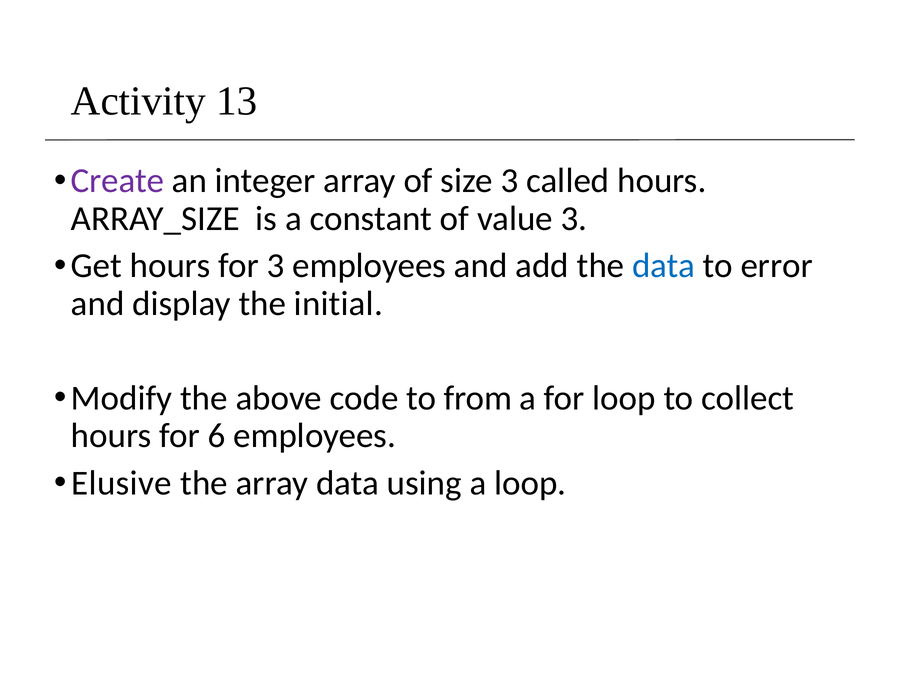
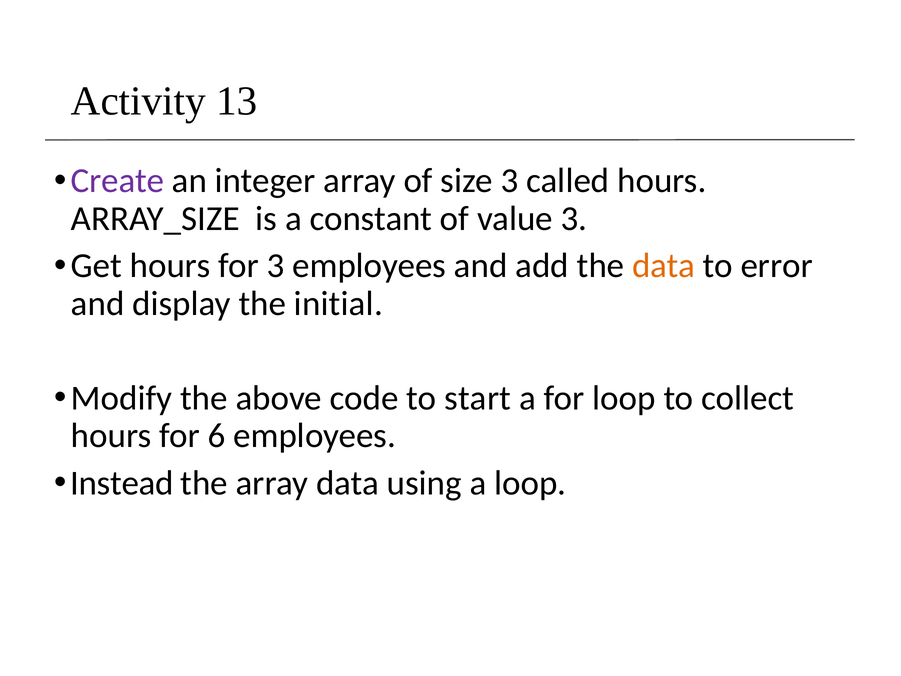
data at (664, 266) colour: blue -> orange
from: from -> start
Elusive: Elusive -> Instead
